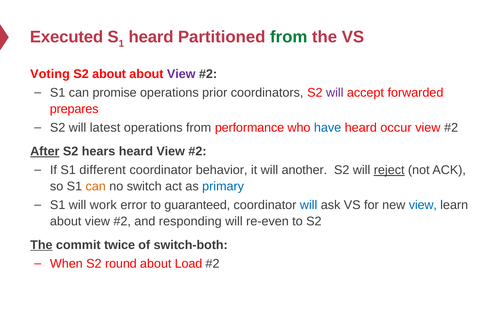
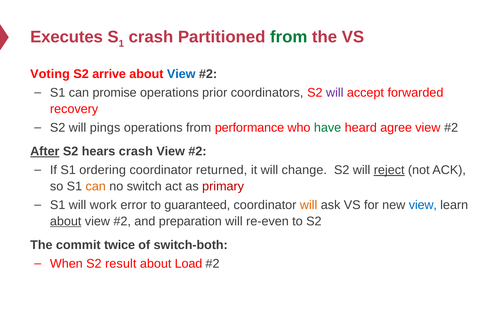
Executed: Executed -> Executes
heard at (151, 37): heard -> crash
S2 about: about -> arrive
View at (181, 74) colour: purple -> blue
prepares: prepares -> recovery
latest: latest -> pings
have colour: blue -> green
occur: occur -> agree
hears heard: heard -> crash
different: different -> ordering
behavior: behavior -> returned
another: another -> change
primary colour: blue -> red
will at (309, 205) colour: blue -> orange
about at (66, 222) underline: none -> present
responding: responding -> preparation
The at (41, 245) underline: present -> none
round: round -> result
